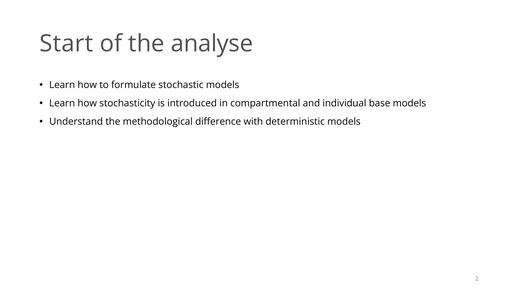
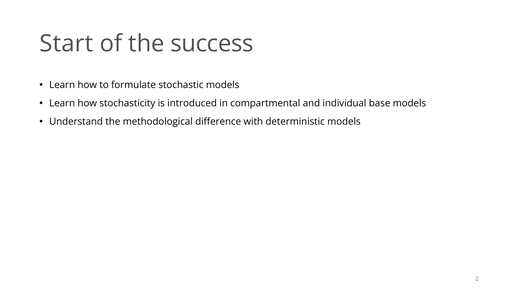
analyse: analyse -> success
